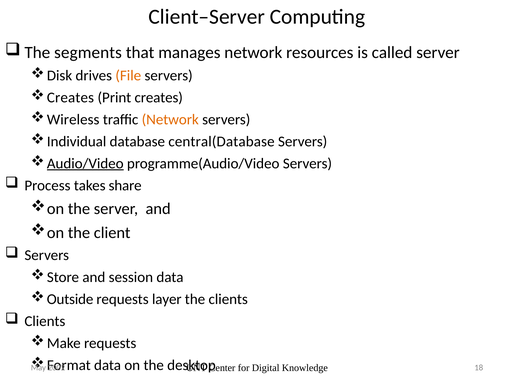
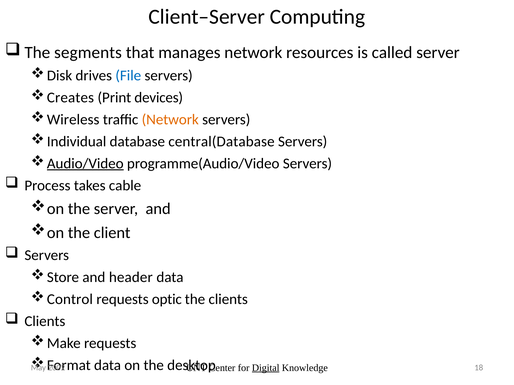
File colour: orange -> blue
Print creates: creates -> devices
share: share -> cable
session: session -> header
Outside: Outside -> Control
layer: layer -> optic
Digital underline: none -> present
